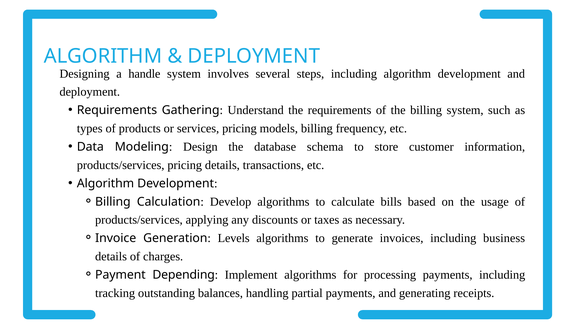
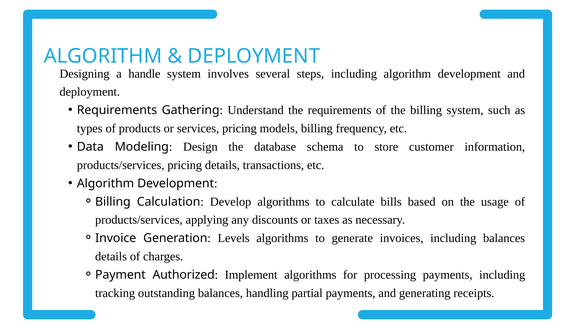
including business: business -> balances
Depending: Depending -> Authorized
